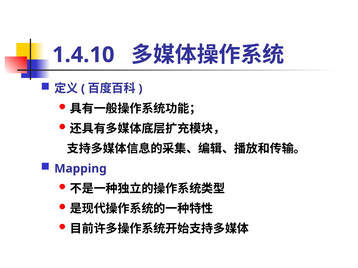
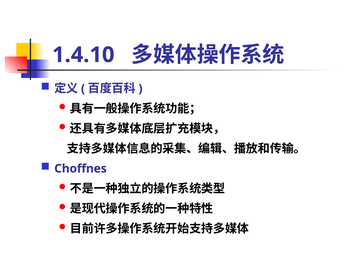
Mapping: Mapping -> Choffnes
